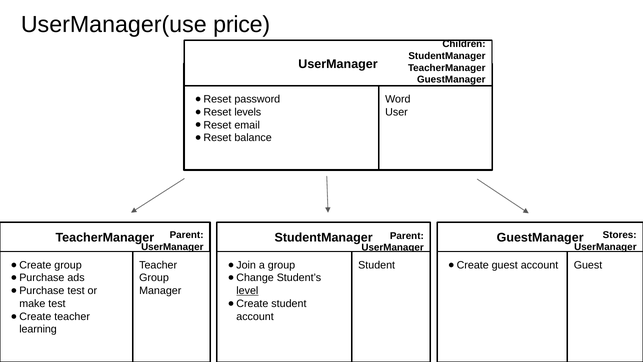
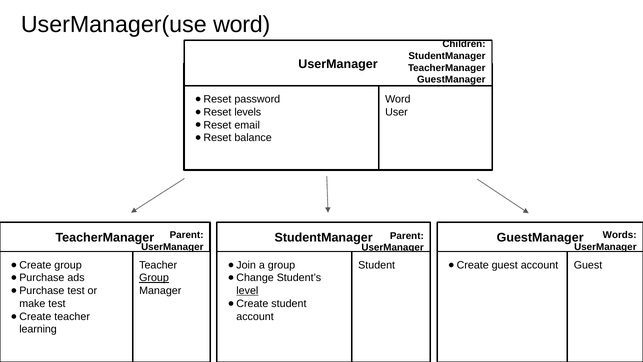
UserManager(use price: price -> word
Stores: Stores -> Words
Group at (154, 278) underline: none -> present
